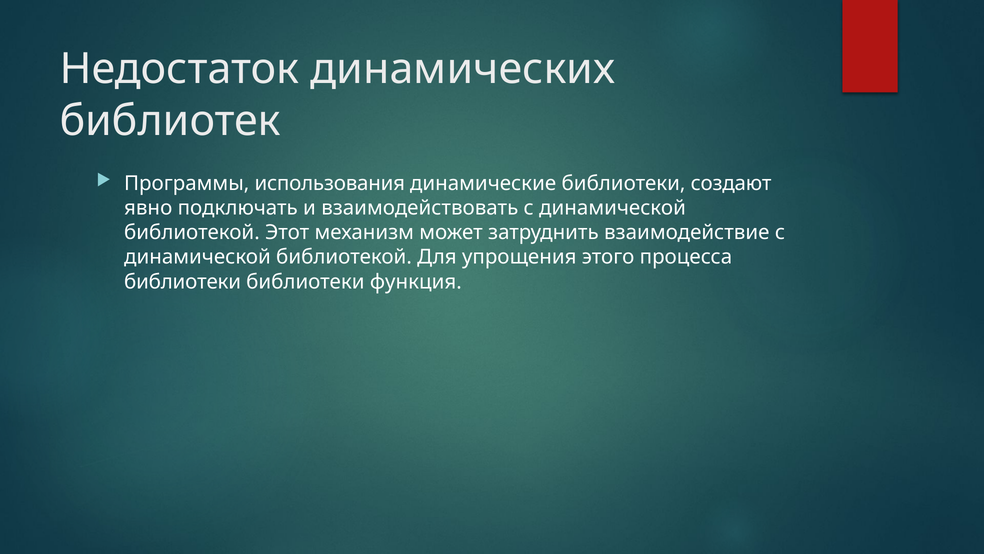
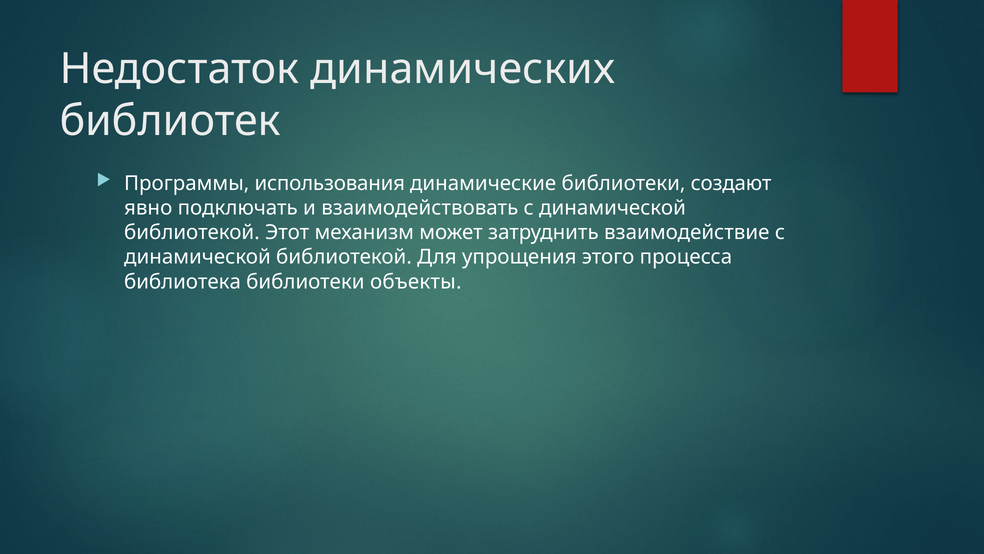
библиотеки at (183, 282): библиотеки -> библиотека
функция: функция -> объекты
